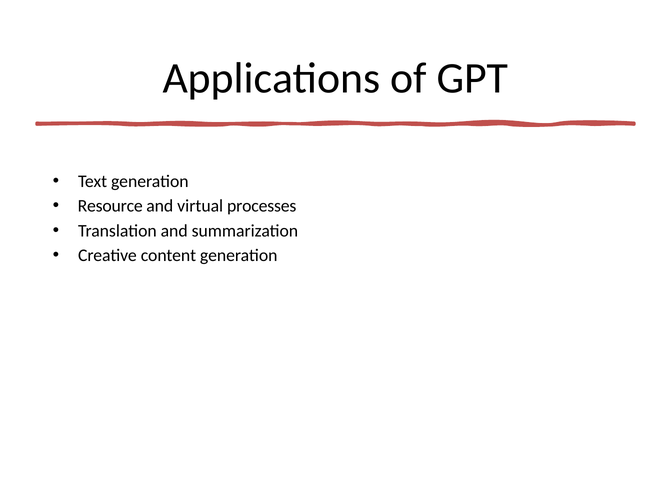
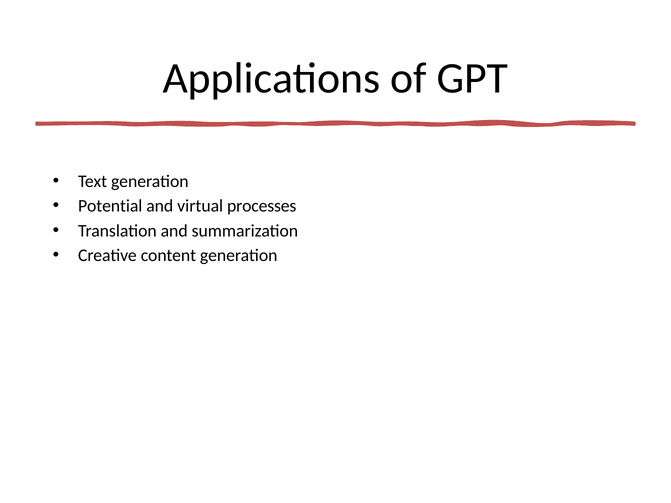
Resource: Resource -> Potential
